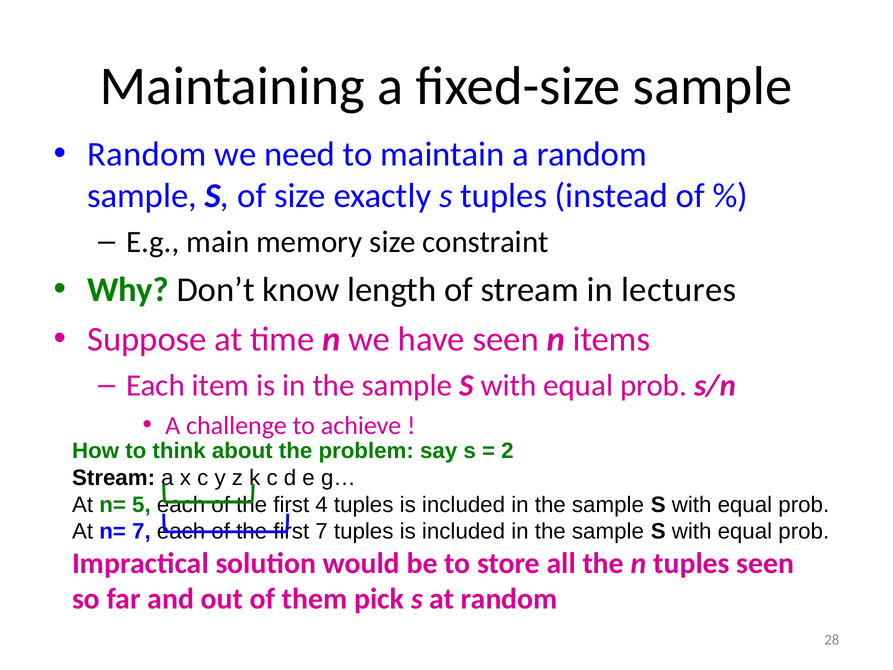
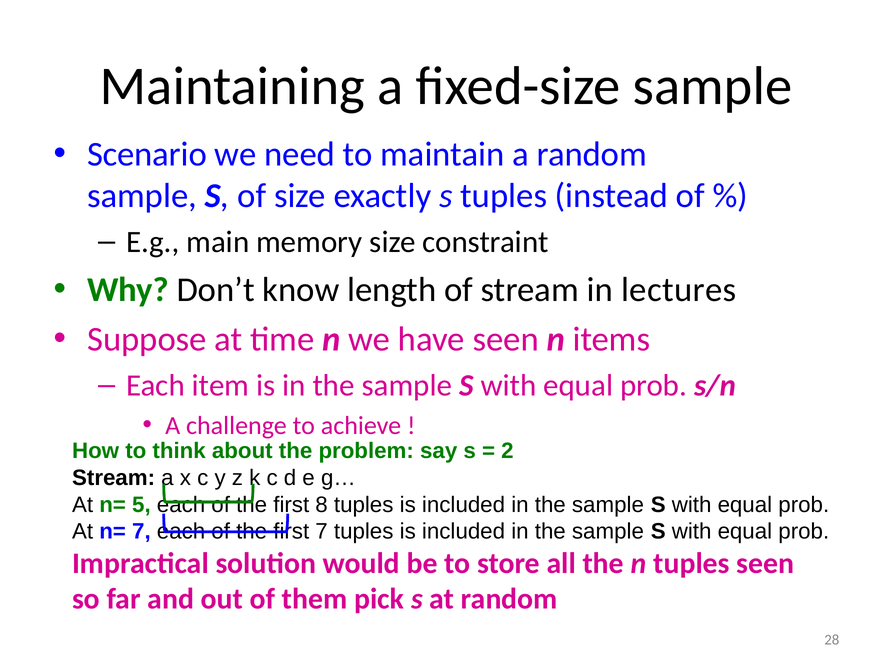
Random at (147, 154): Random -> Scenario
4: 4 -> 8
